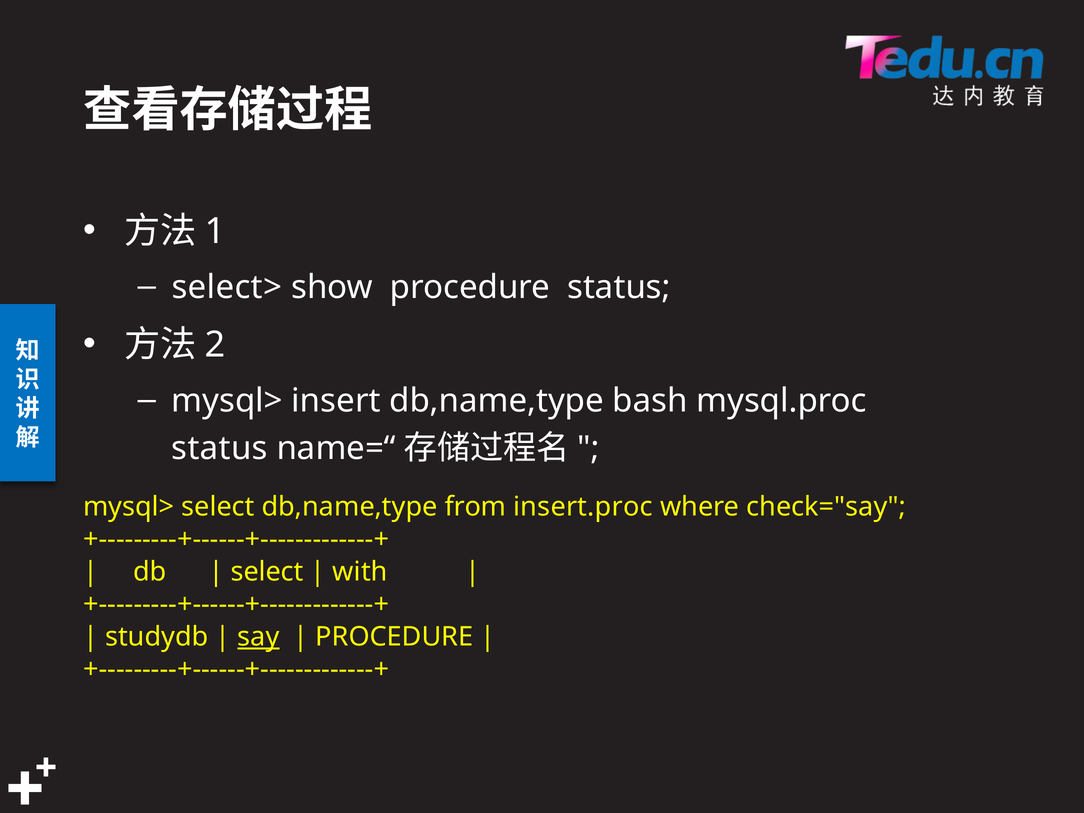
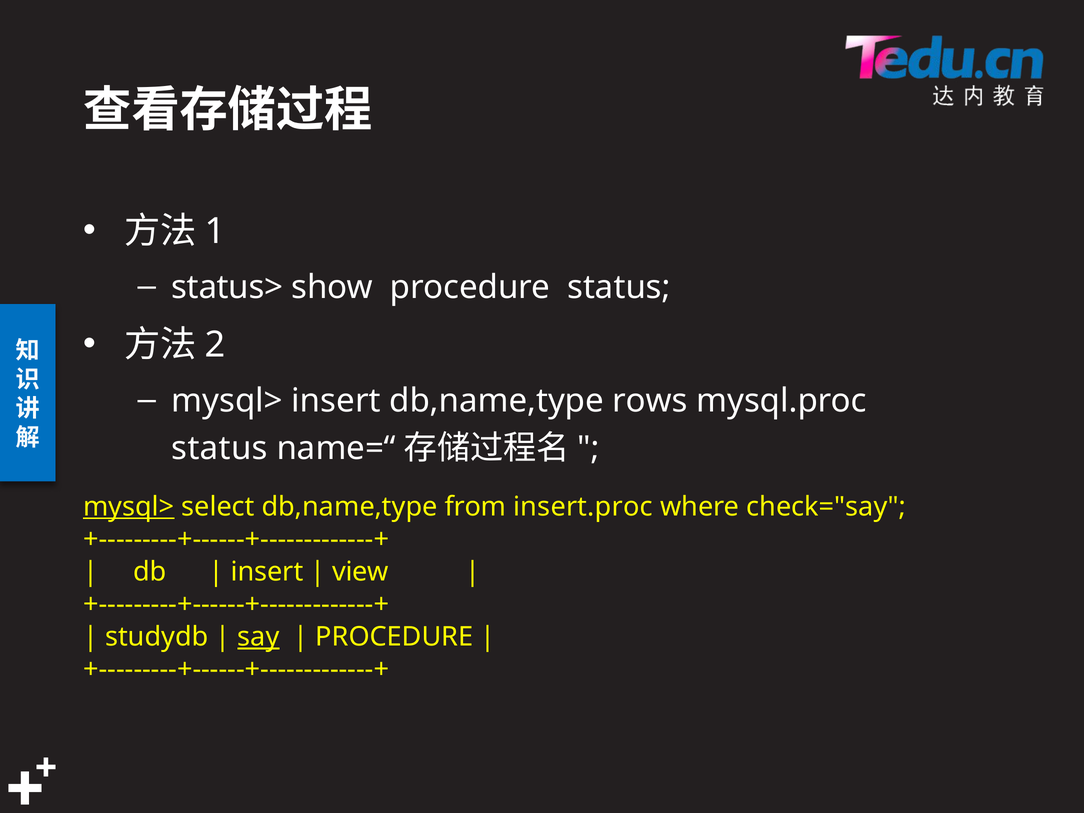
select>: select> -> status>
bash: bash -> rows
mysql> at (129, 507) underline: none -> present
select at (267, 572): select -> insert
with: with -> view
